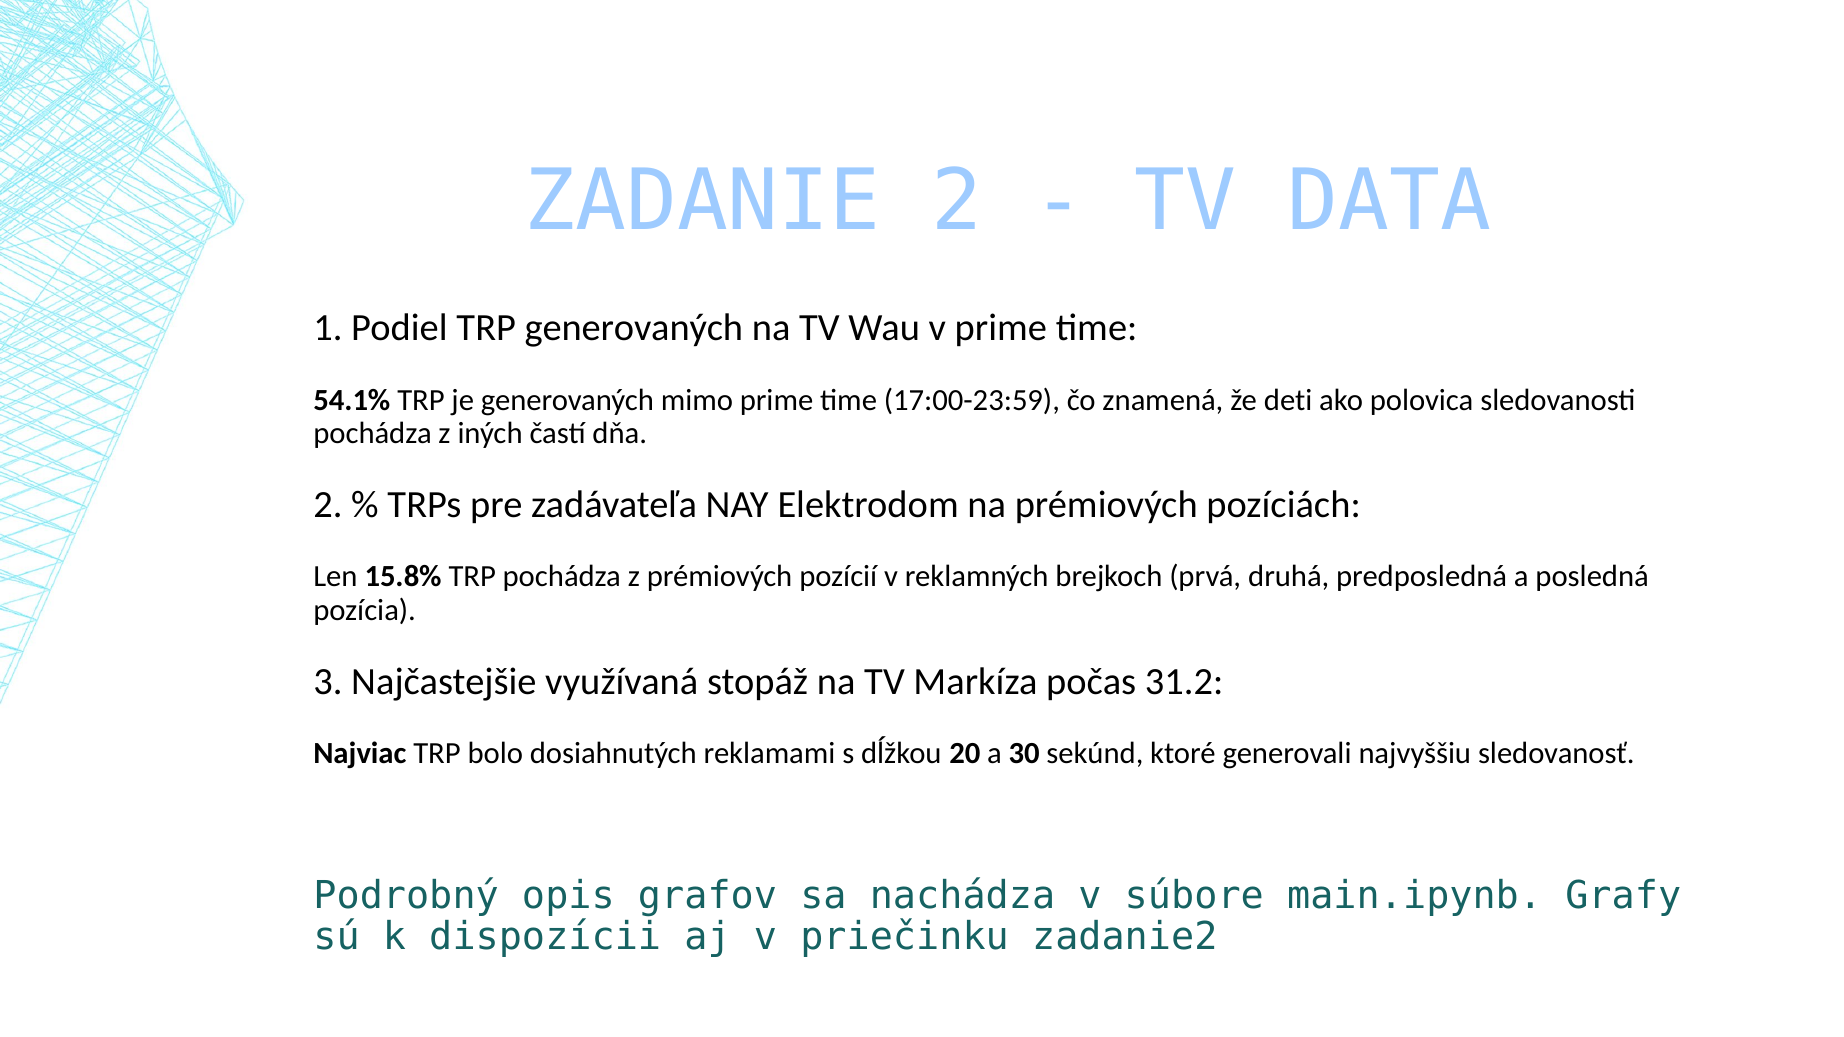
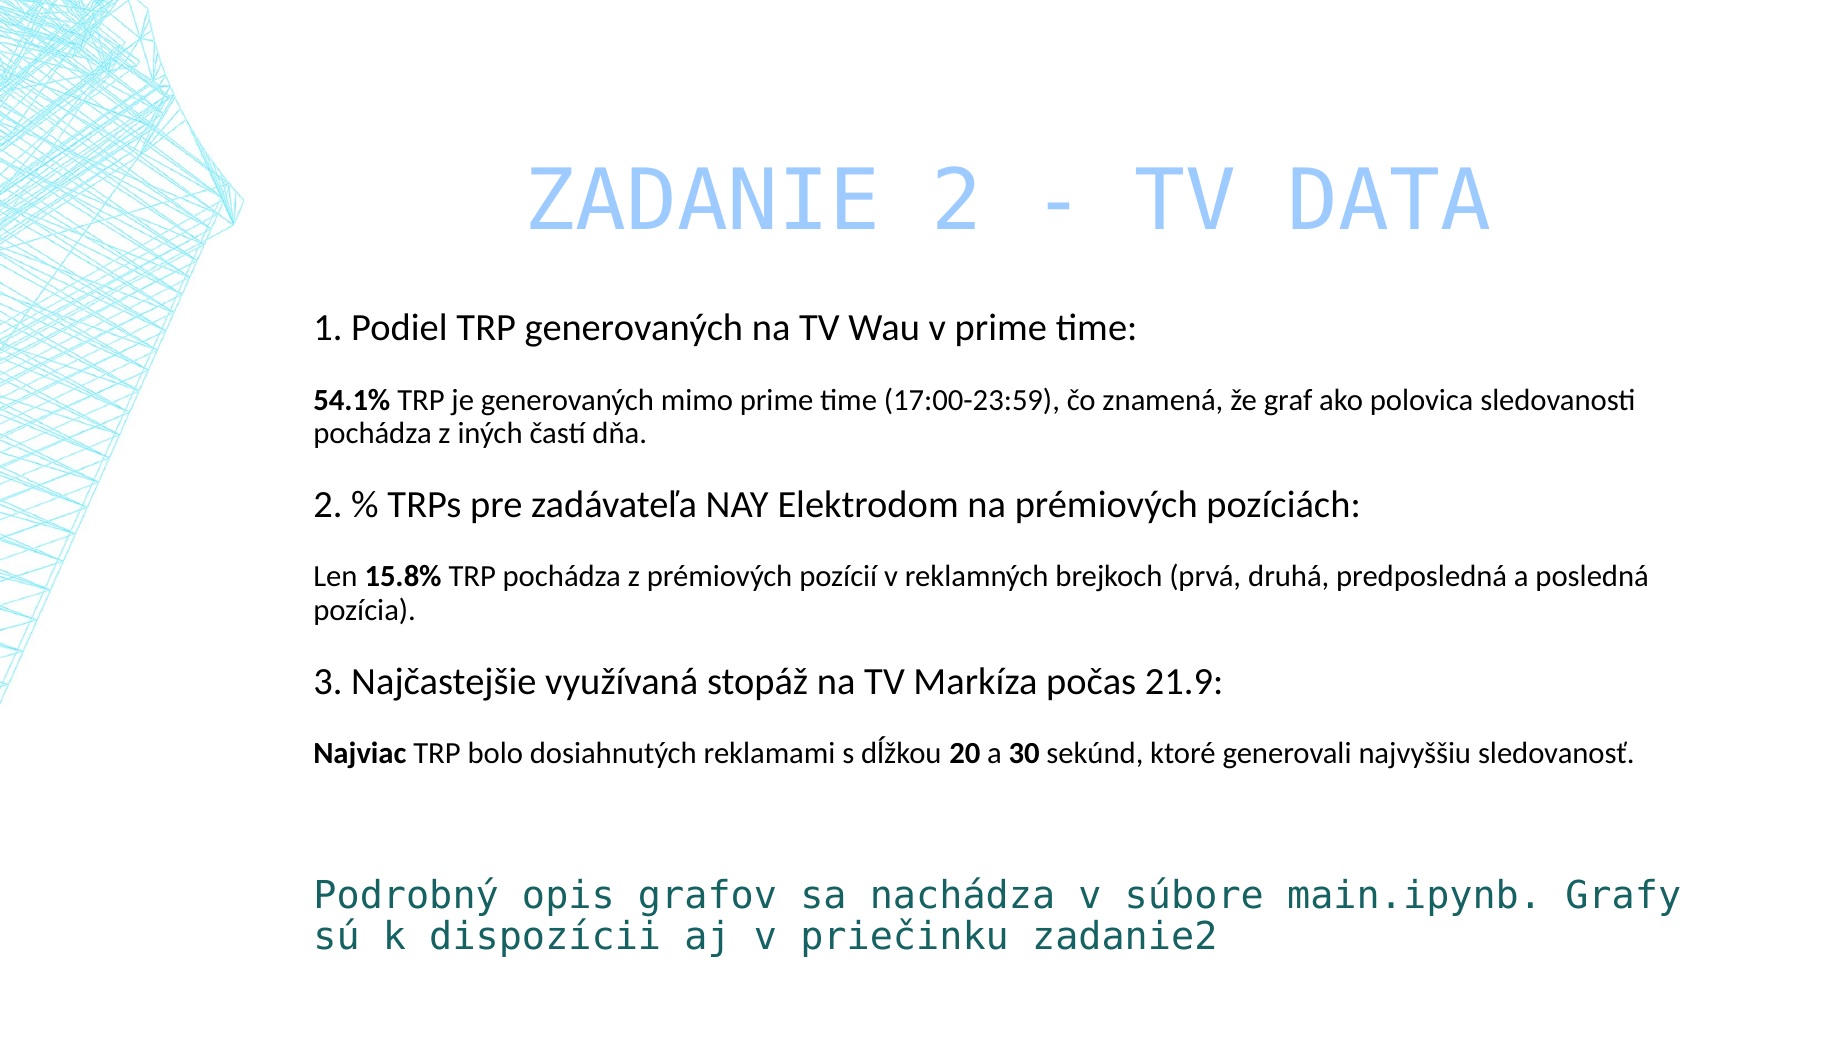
deti: deti -> graf
31.2: 31.2 -> 21.9
